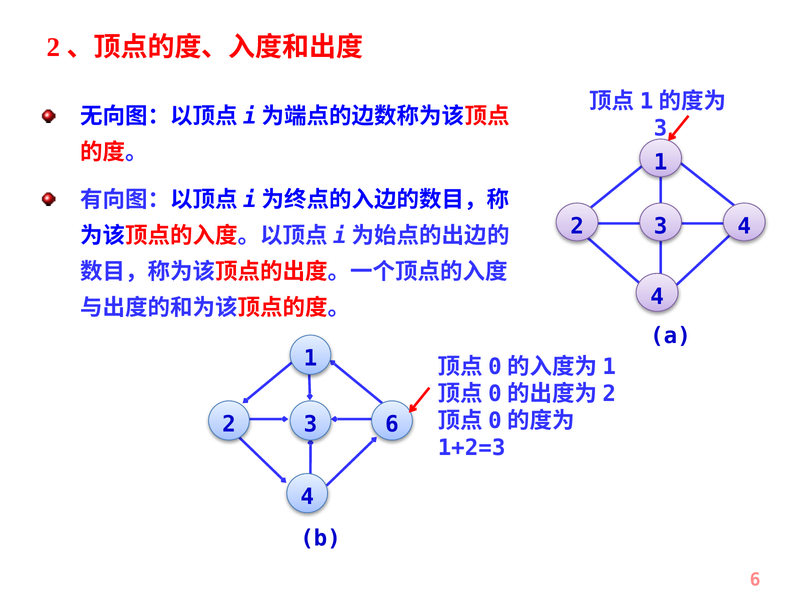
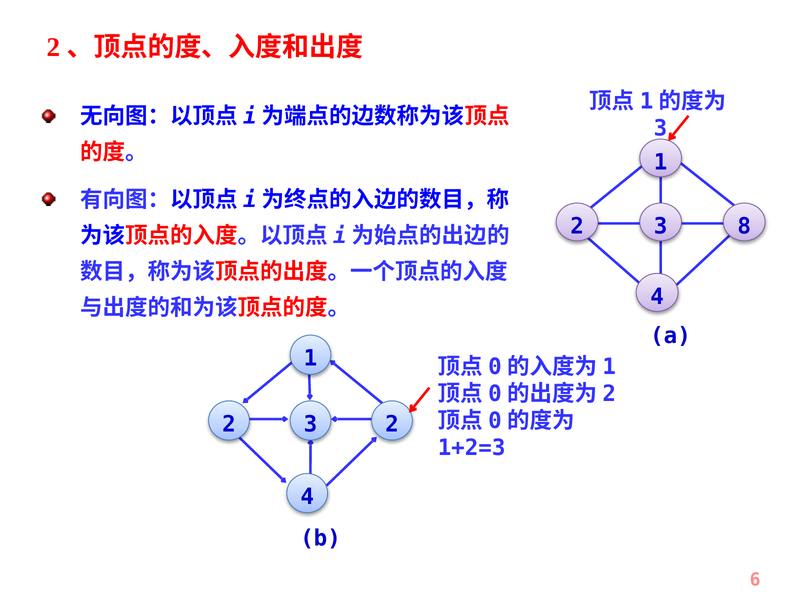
3 4: 4 -> 8
3 6: 6 -> 2
